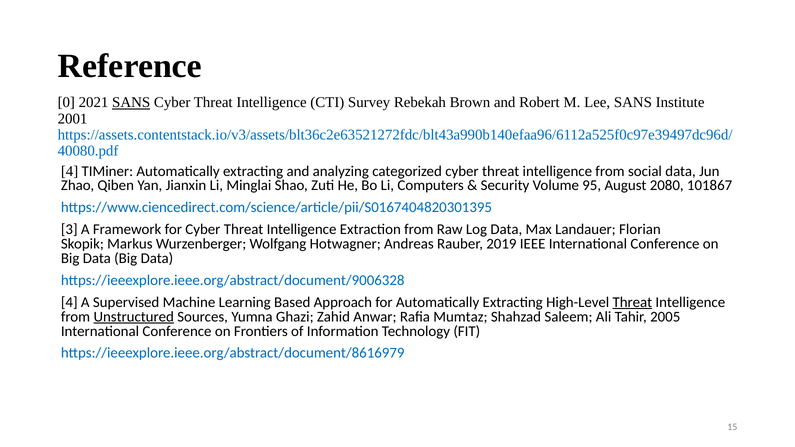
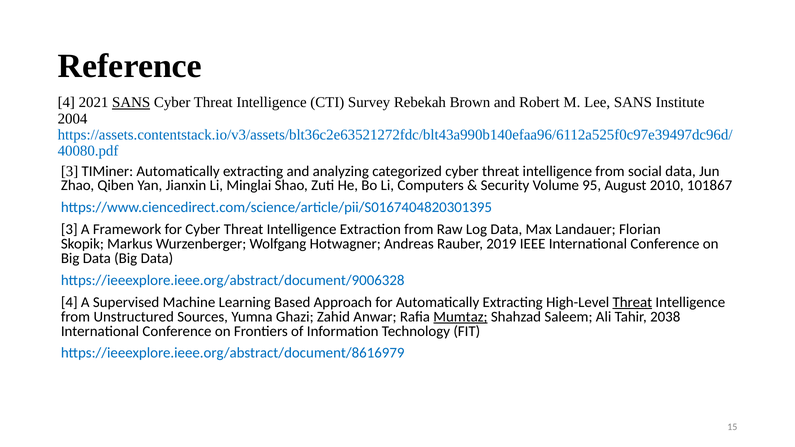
0 at (66, 103): 0 -> 4
2001: 2001 -> 2004
4 at (70, 171): 4 -> 3
2080: 2080 -> 2010
Unstructured underline: present -> none
Mumtaz underline: none -> present
2005: 2005 -> 2038
